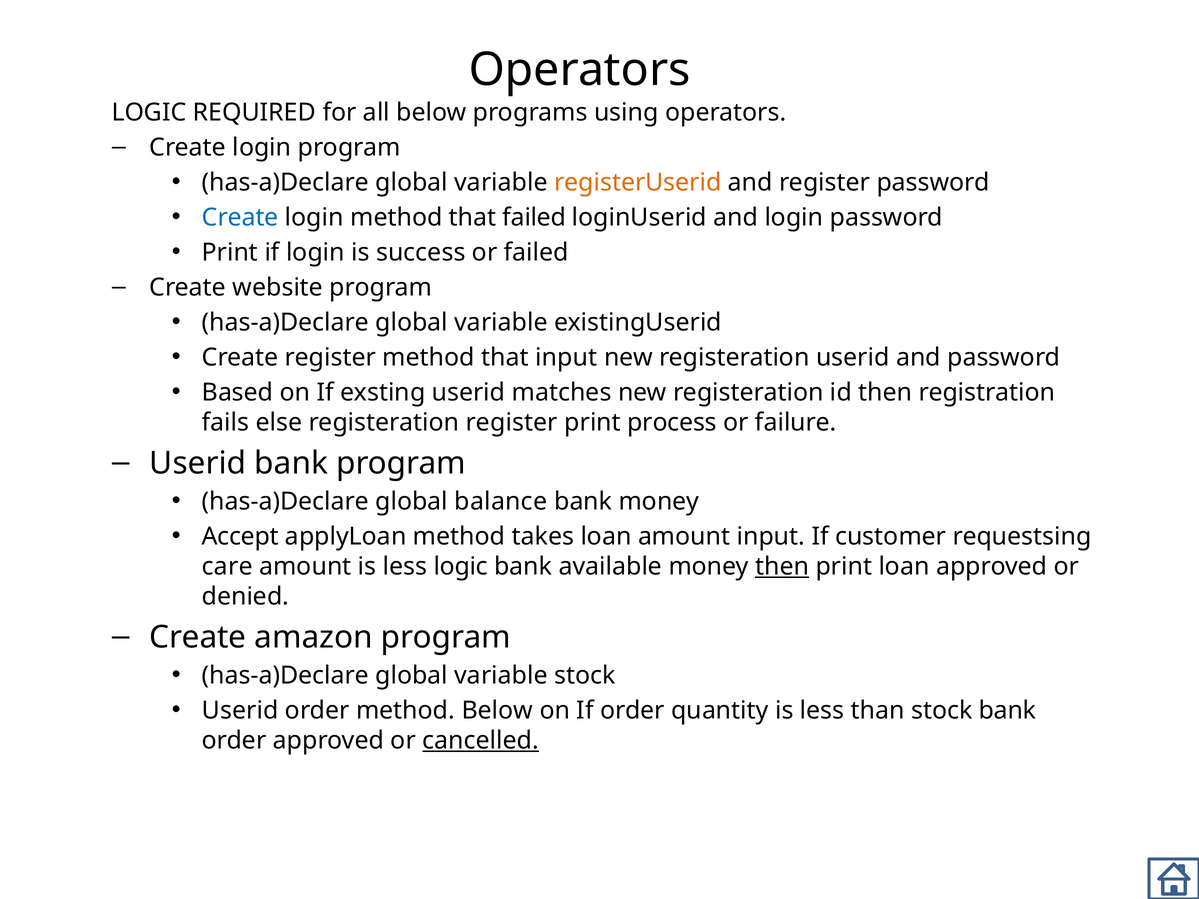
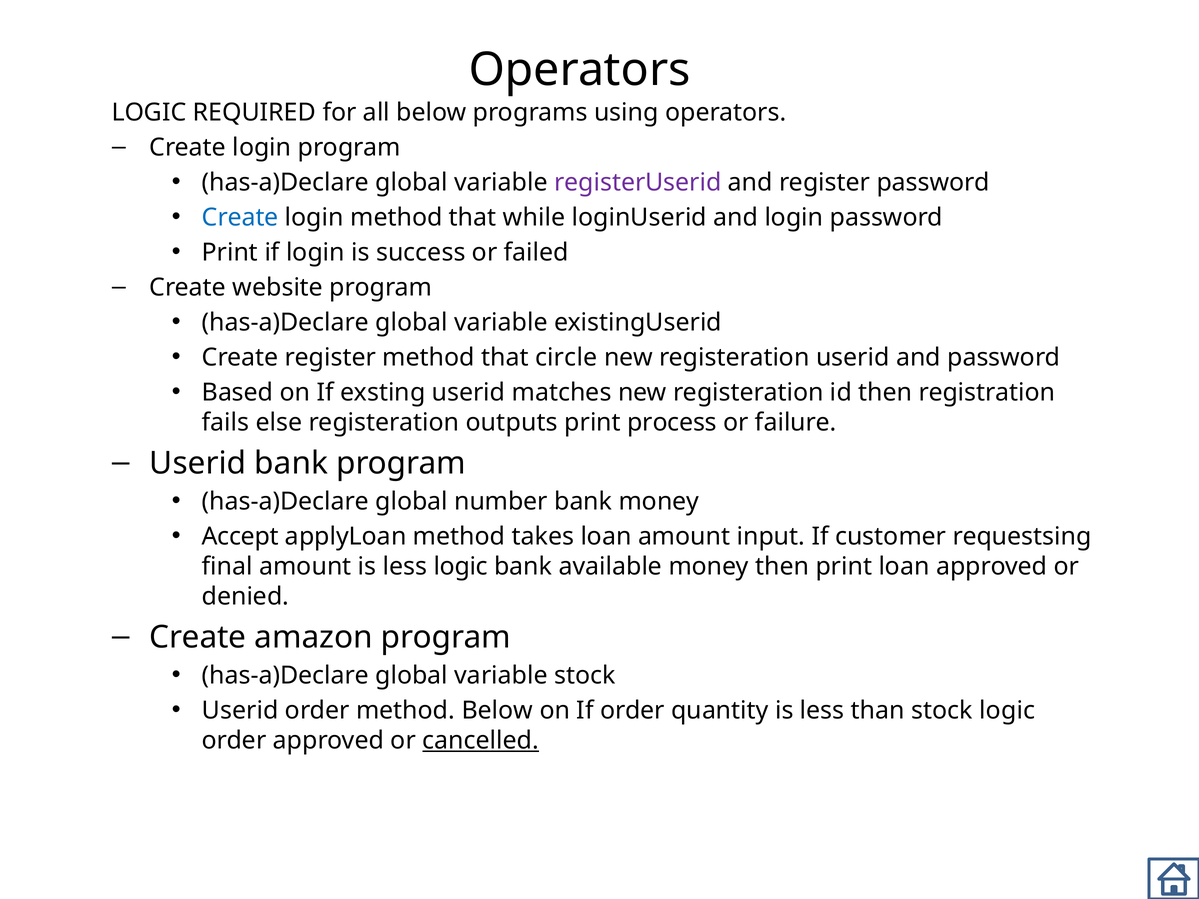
registerUserid colour: orange -> purple
that failed: failed -> while
that input: input -> circle
registeration register: register -> outputs
balance: balance -> number
care: care -> final
then at (782, 567) underline: present -> none
stock bank: bank -> logic
